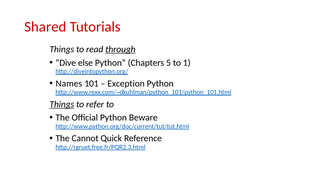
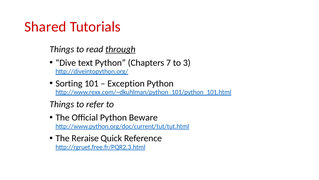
else: else -> text
5: 5 -> 7
1: 1 -> 3
Names: Names -> Sorting
Things at (62, 104) underline: present -> none
Cannot: Cannot -> Reraise
